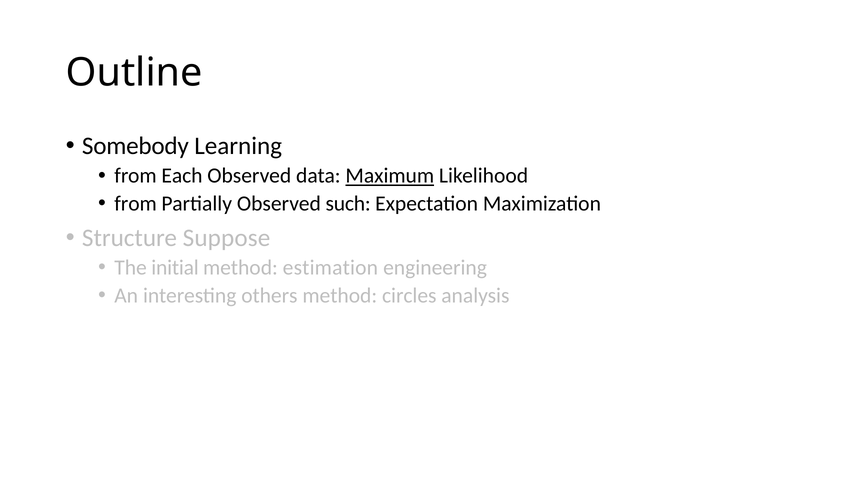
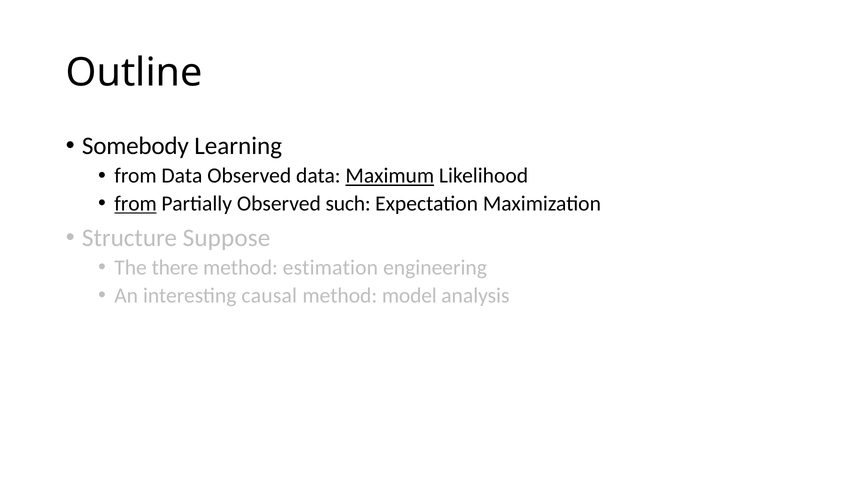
from Each: Each -> Data
from at (136, 203) underline: none -> present
initial: initial -> there
others: others -> causal
circles: circles -> model
